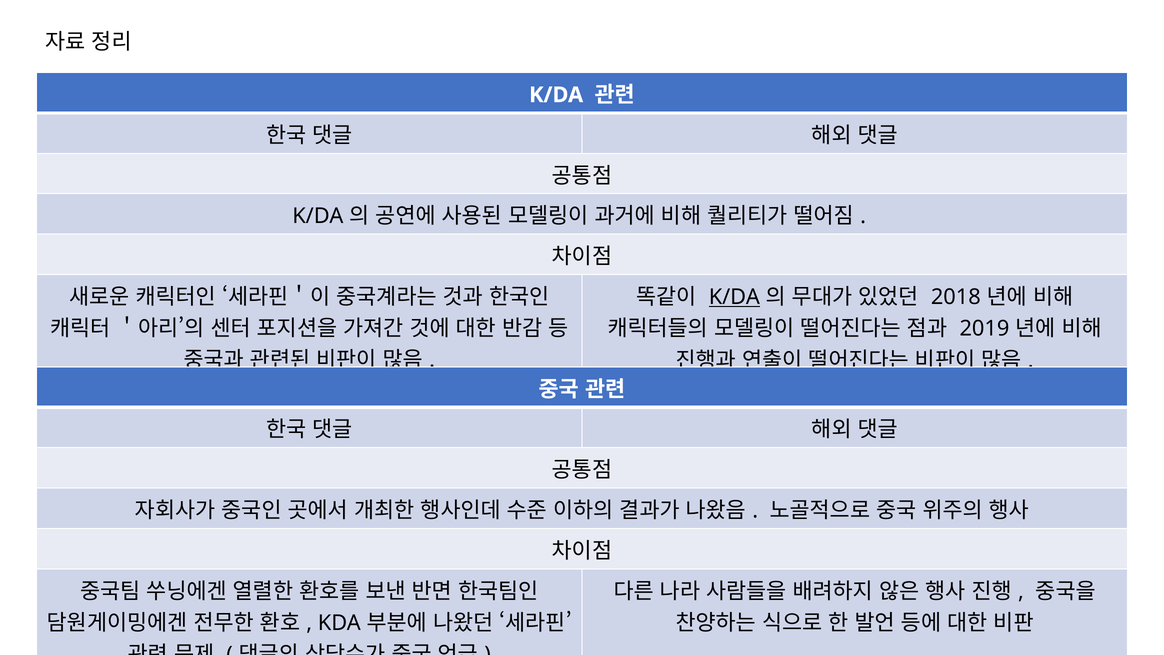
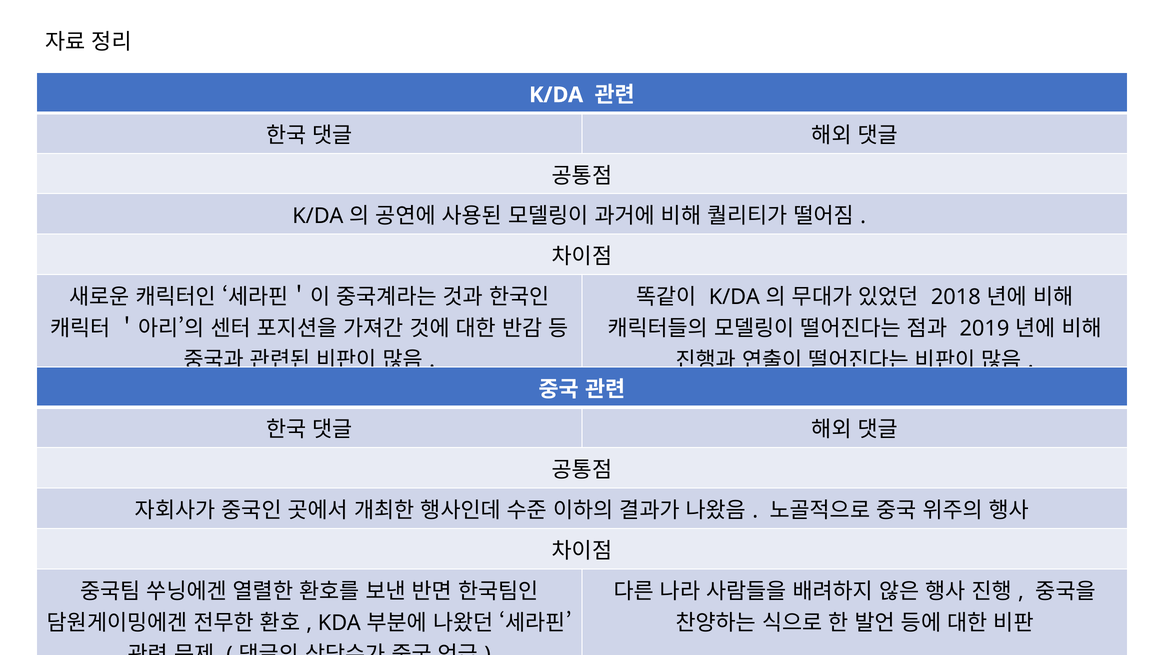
K/DA at (734, 297) underline: present -> none
